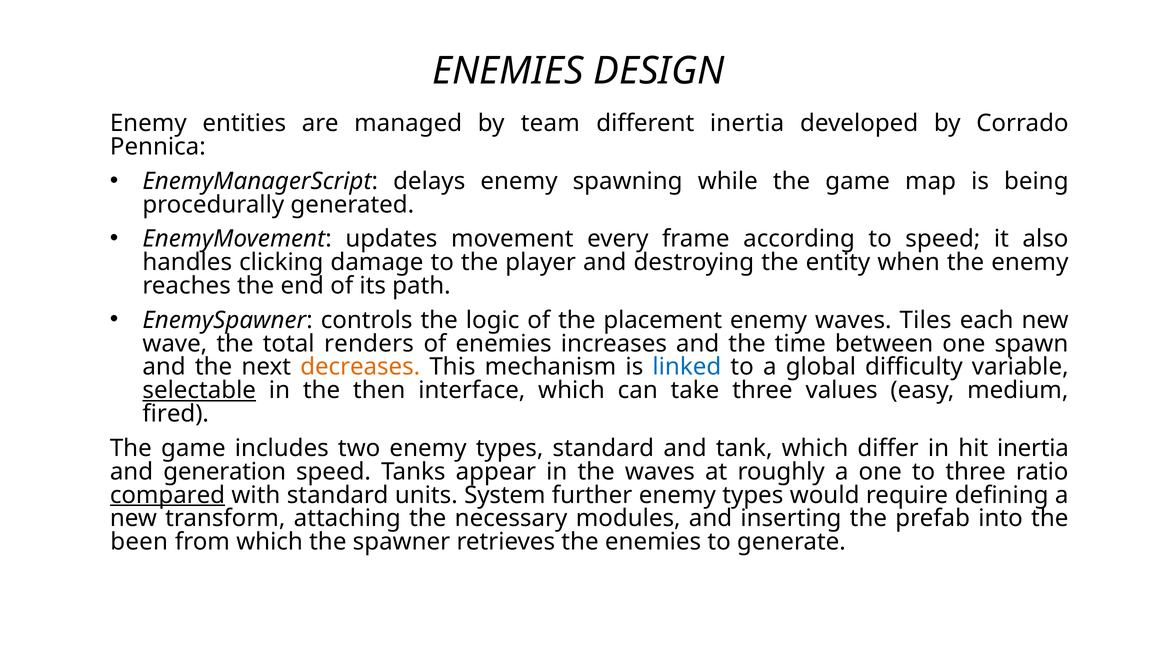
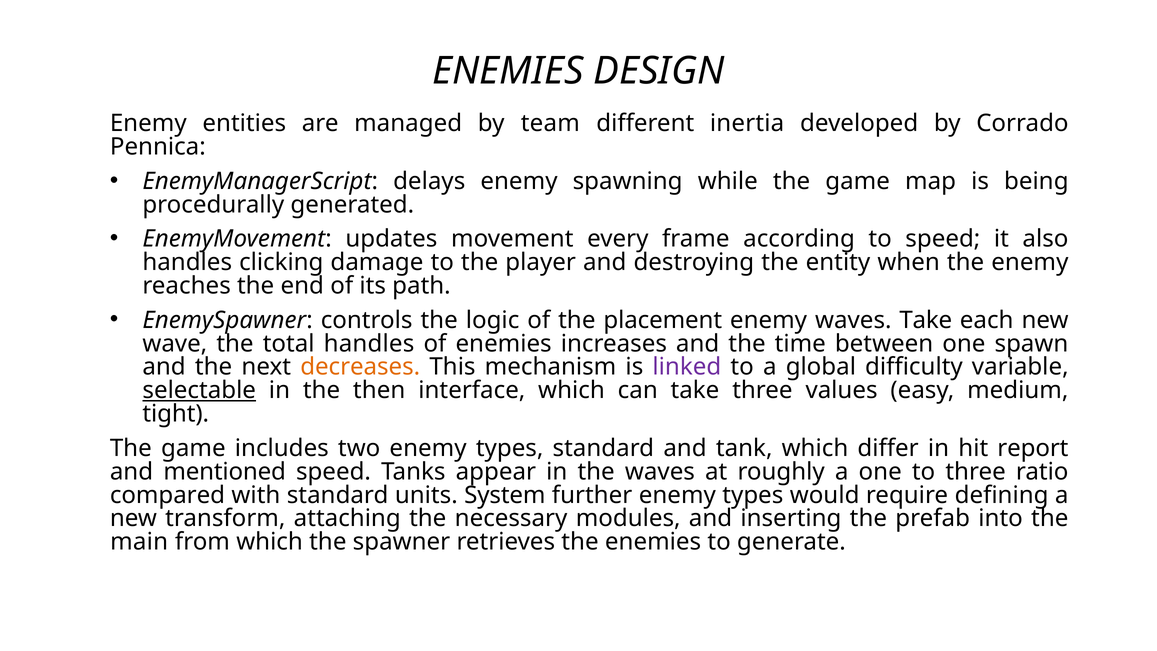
waves Tiles: Tiles -> Take
total renders: renders -> handles
linked colour: blue -> purple
fired: fired -> tight
hit inertia: inertia -> report
generation: generation -> mentioned
compared underline: present -> none
been: been -> main
